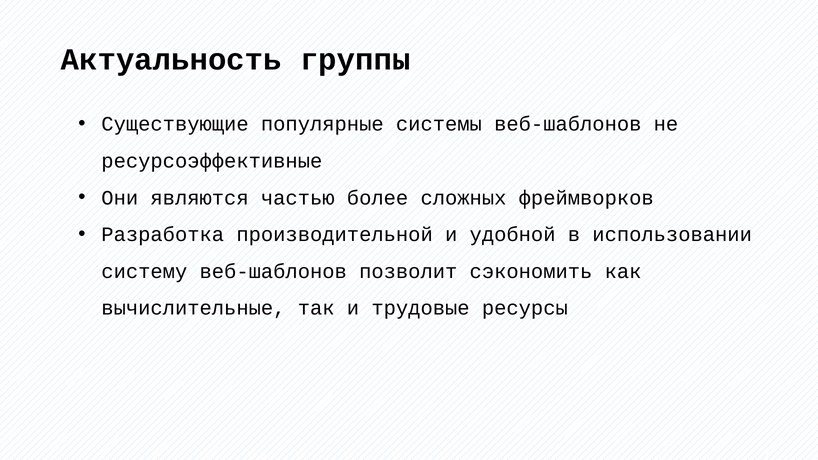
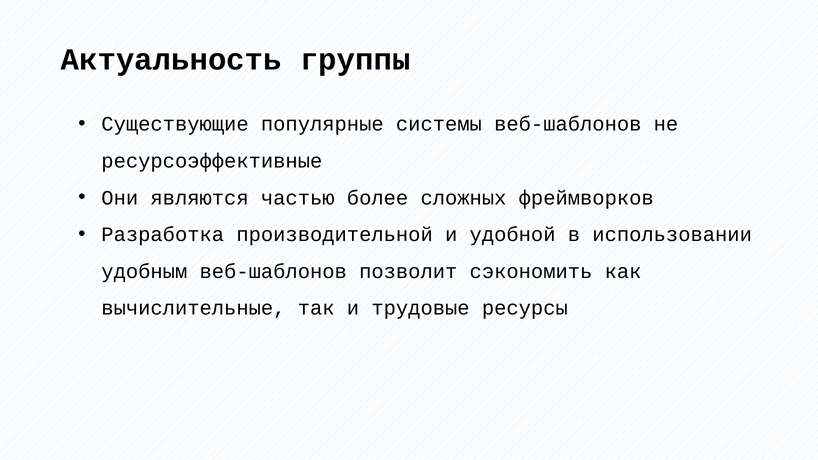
систему: систему -> удобным
